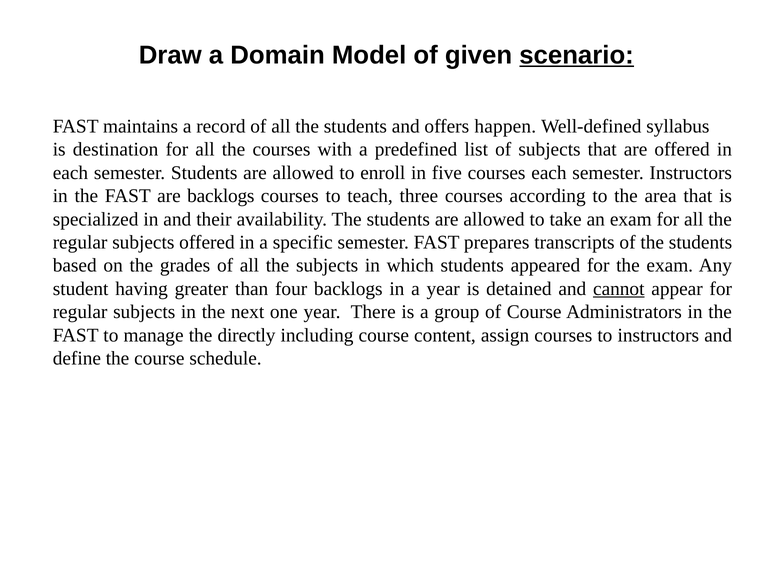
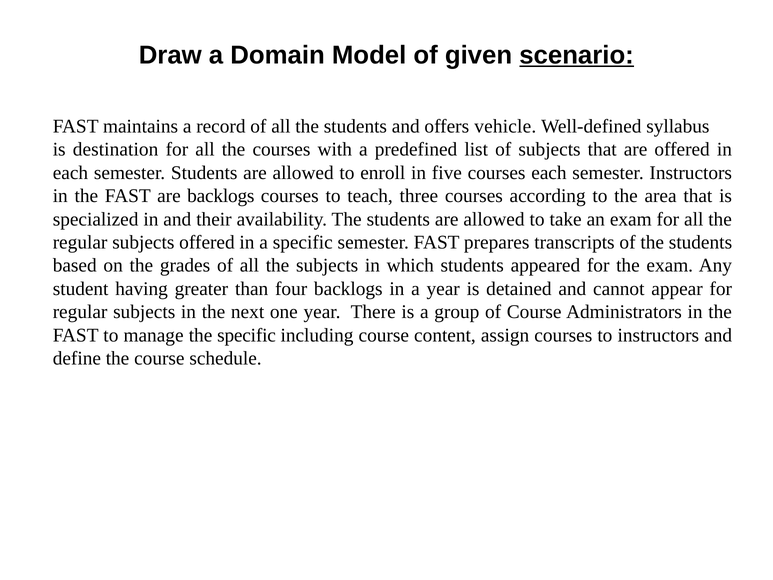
happen: happen -> vehicle
cannot underline: present -> none
the directly: directly -> specific
